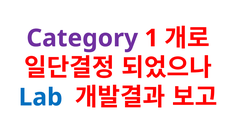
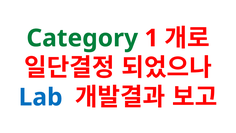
Category colour: purple -> green
